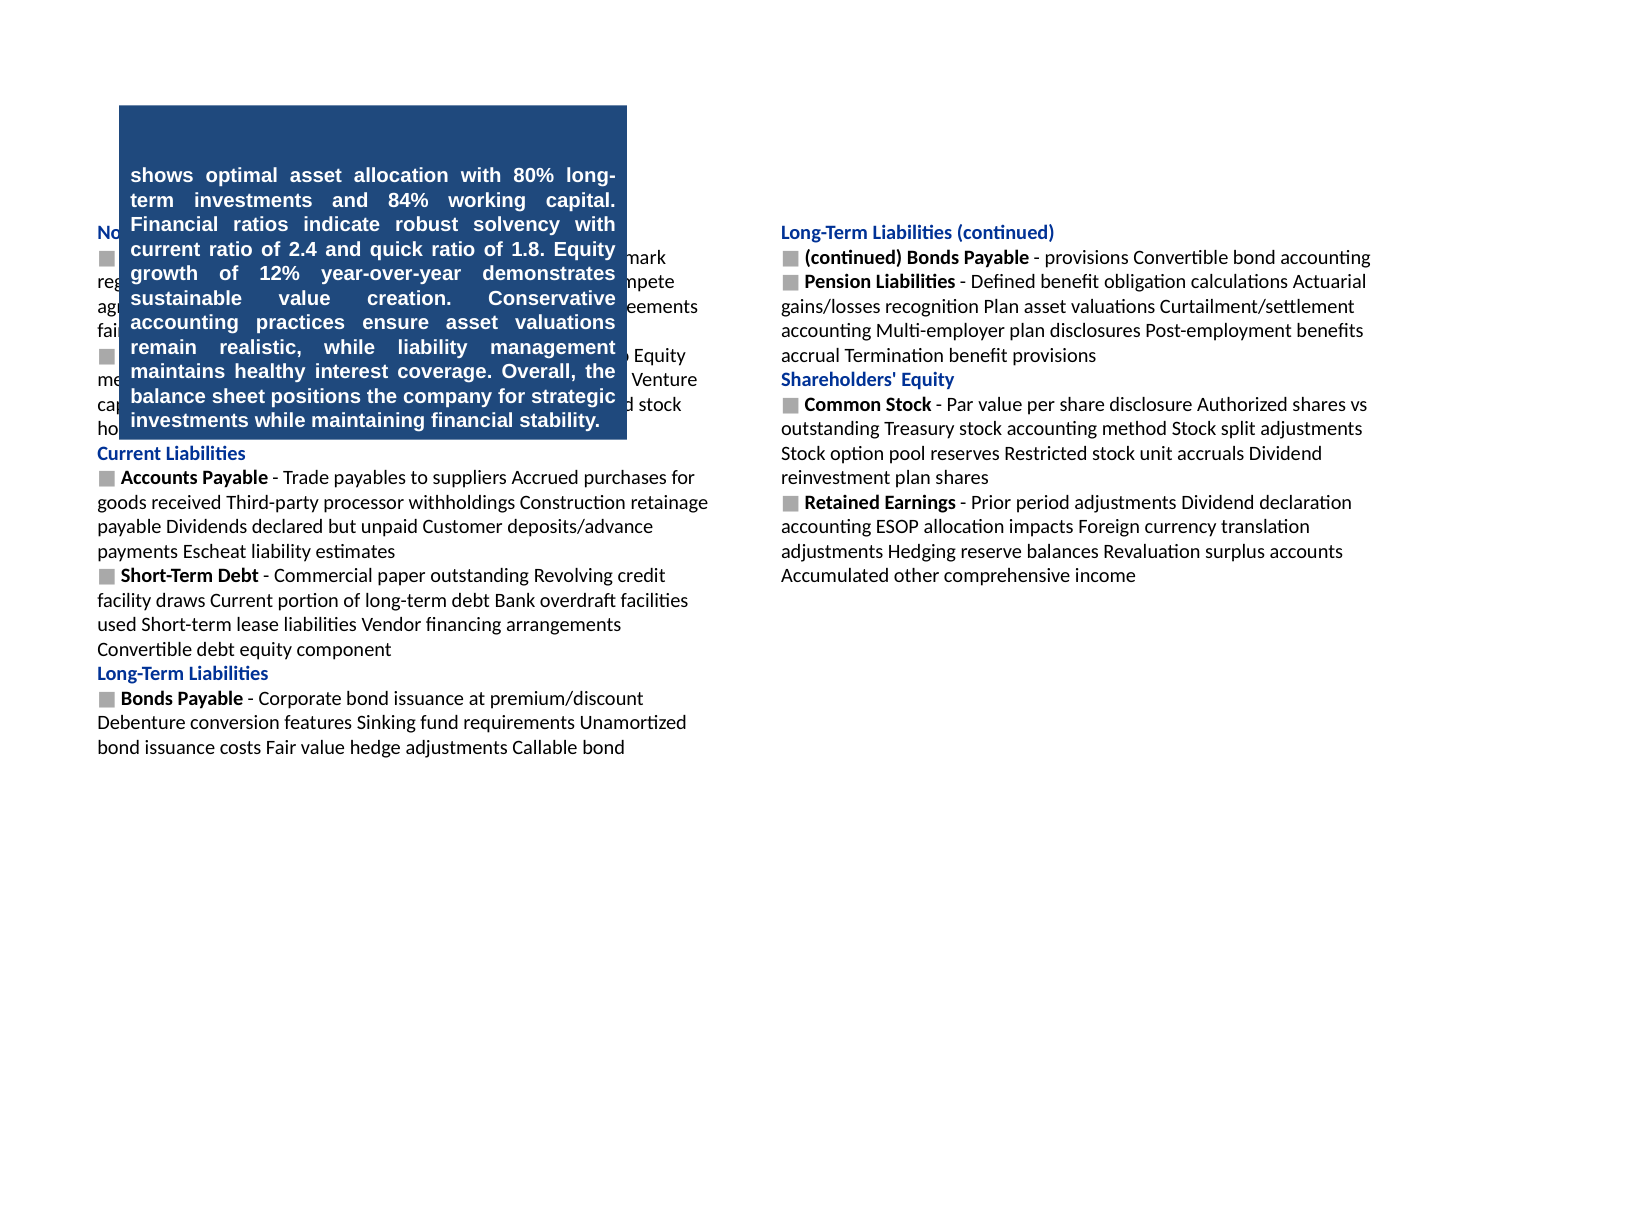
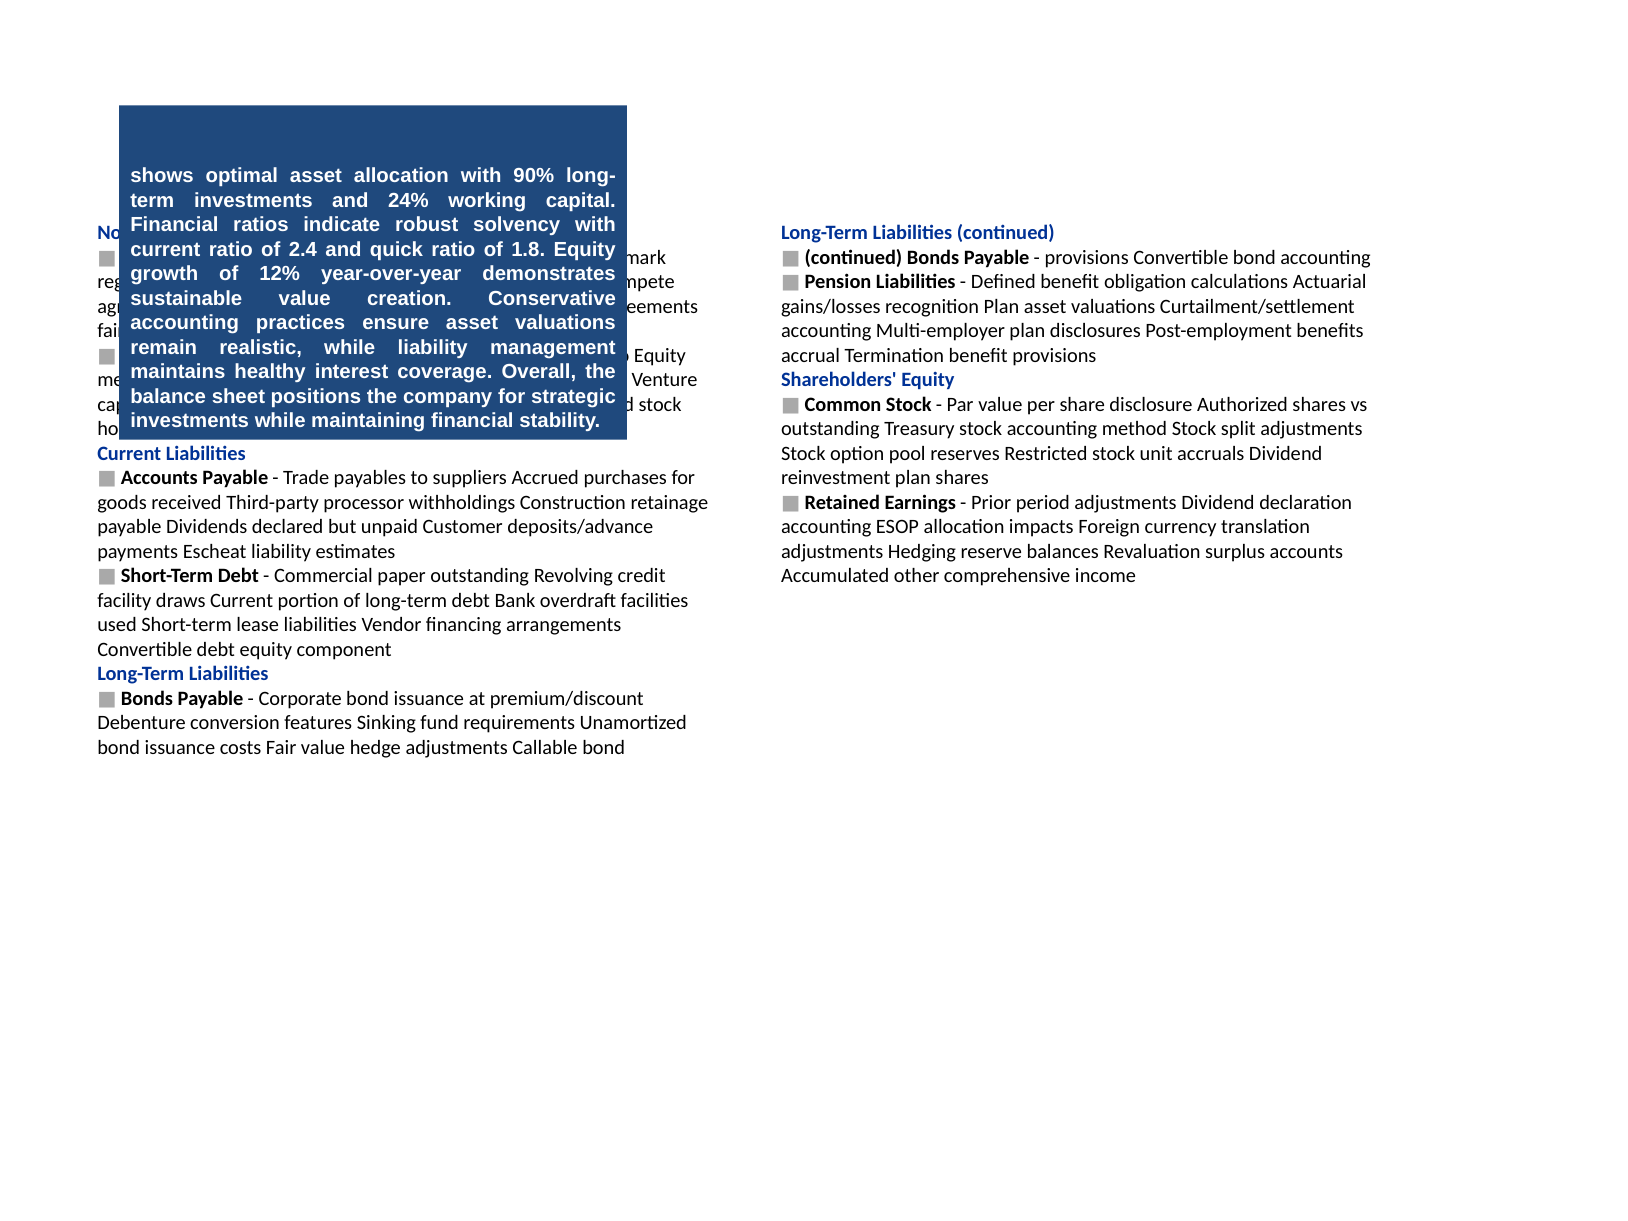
80%: 80% -> 90%
84%: 84% -> 24%
